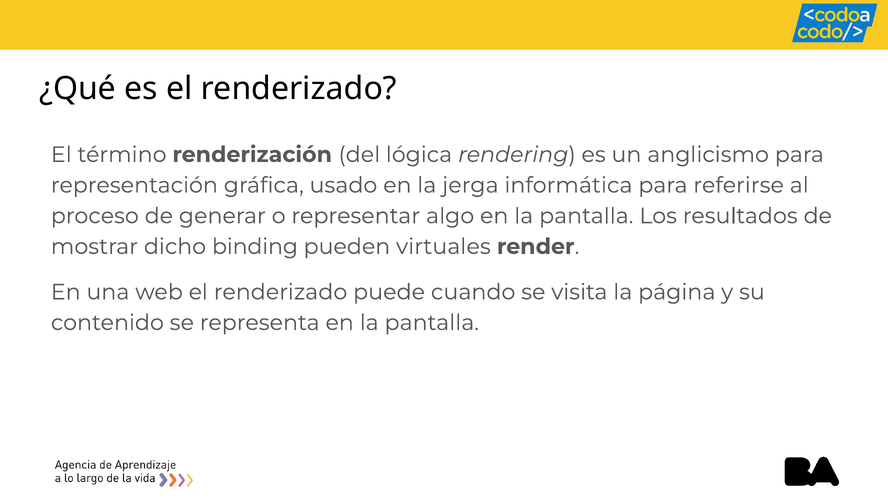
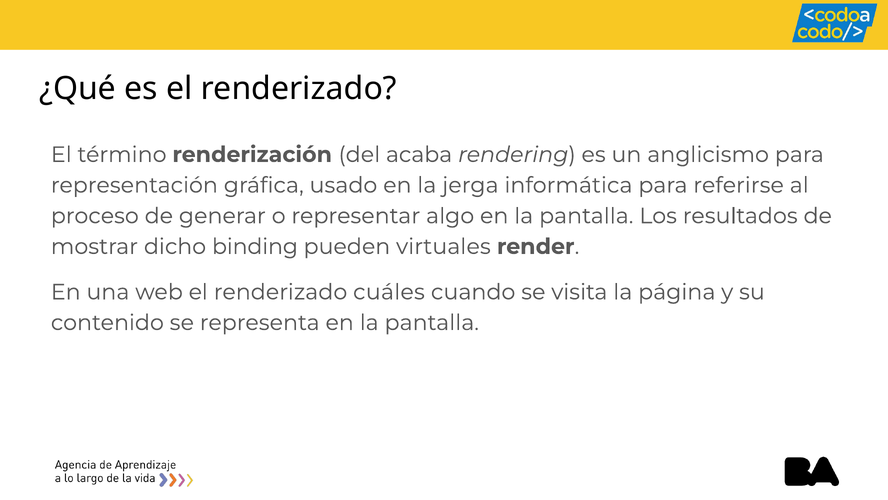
lógica: lógica -> acaba
puede: puede -> cuáles
